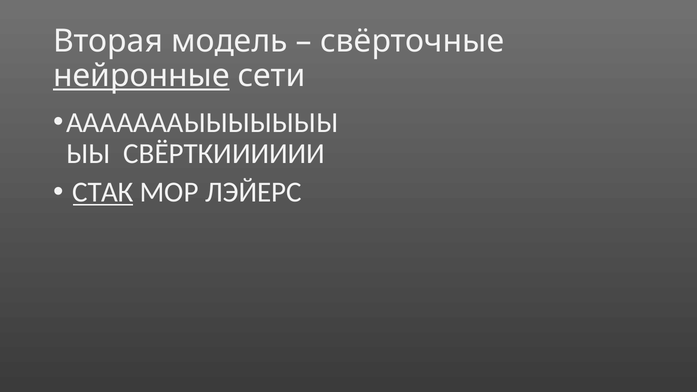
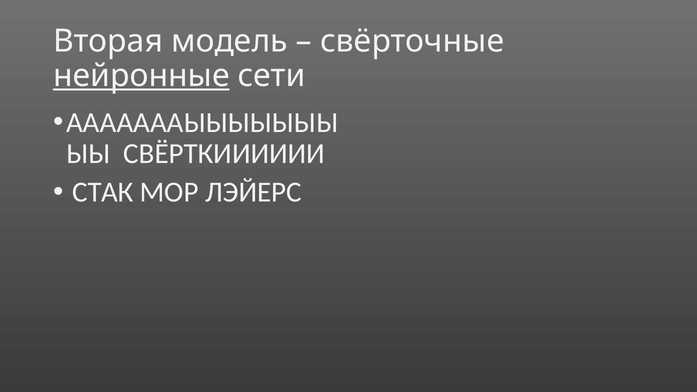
СТАК underline: present -> none
